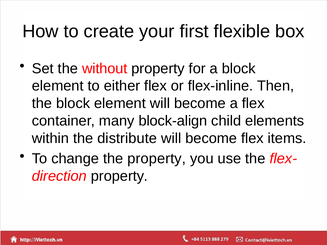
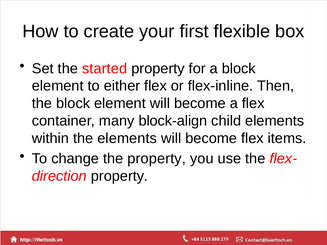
without: without -> started
the distribute: distribute -> elements
